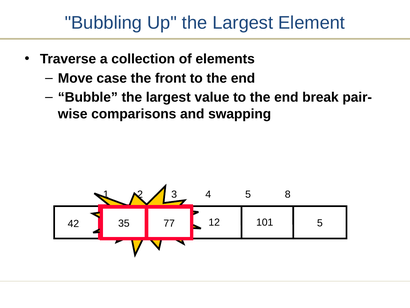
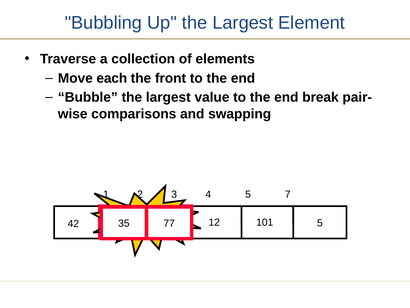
case: case -> each
8: 8 -> 7
